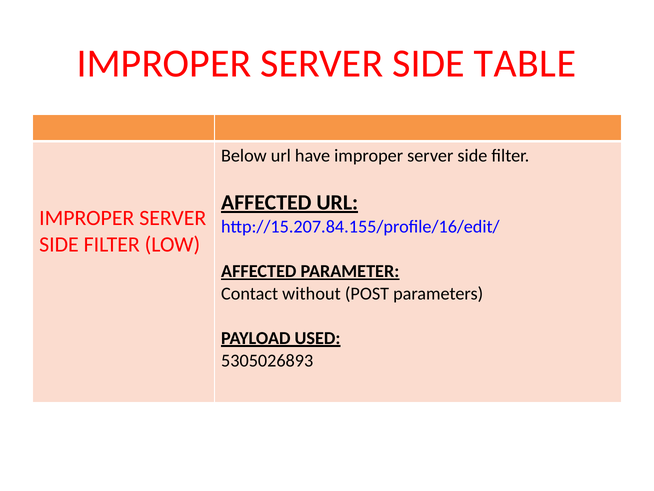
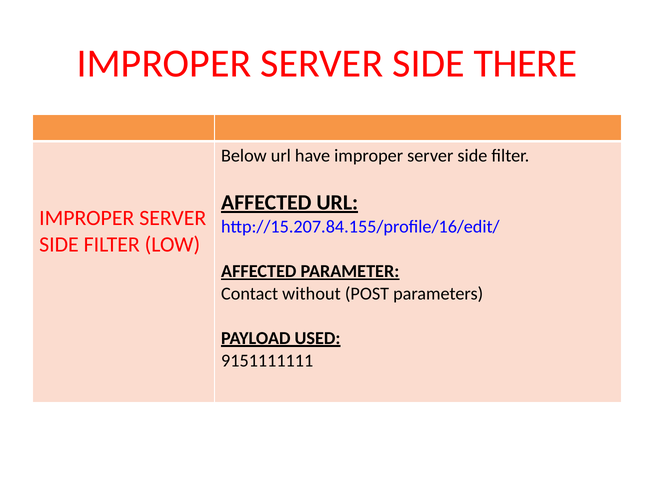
TABLE: TABLE -> THERE
5305026893: 5305026893 -> 9151111111
